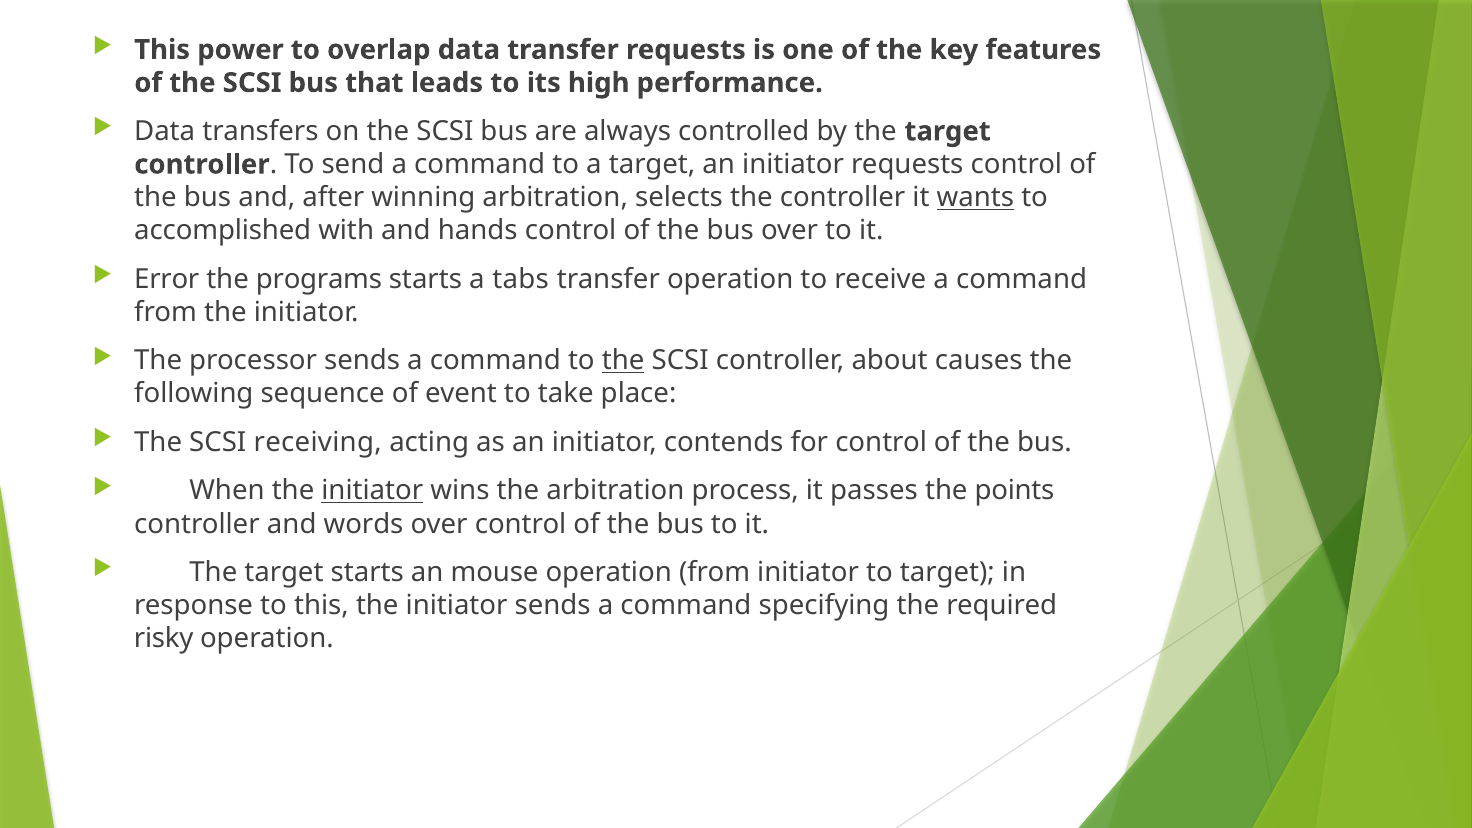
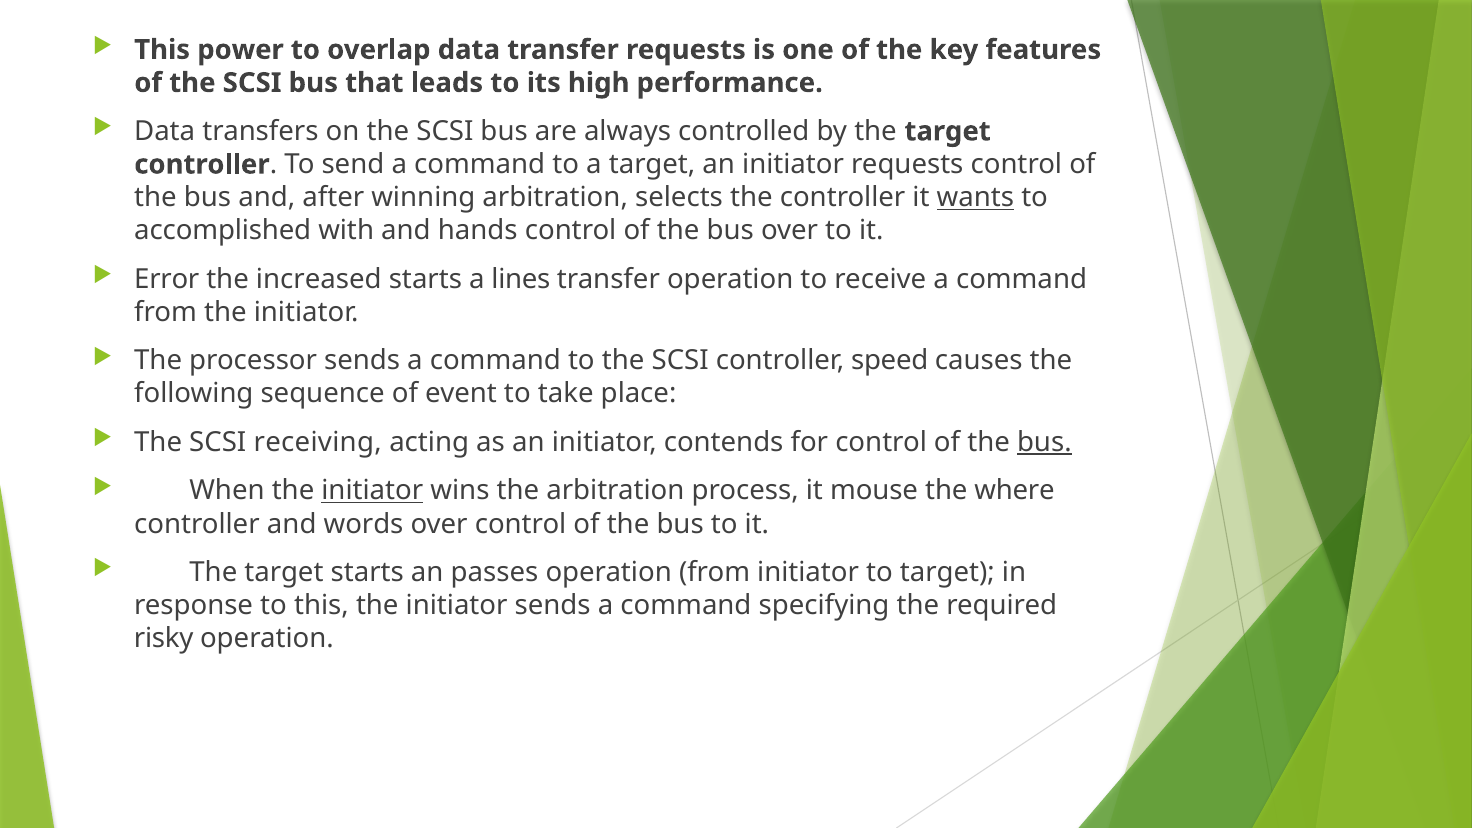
programs: programs -> increased
tabs: tabs -> lines
the at (623, 361) underline: present -> none
about: about -> speed
bus at (1044, 442) underline: none -> present
passes: passes -> mouse
points: points -> where
mouse: mouse -> passes
